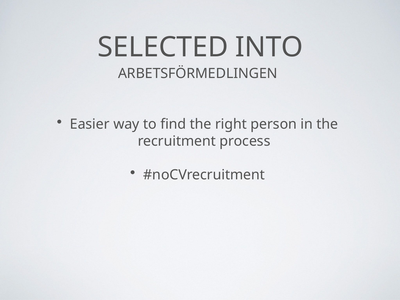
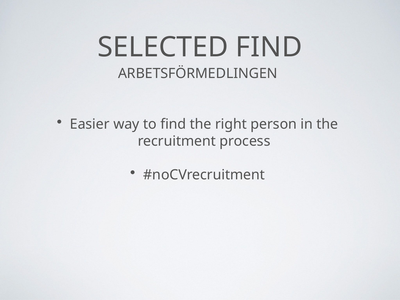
SELECTED INTO: INTO -> FIND
